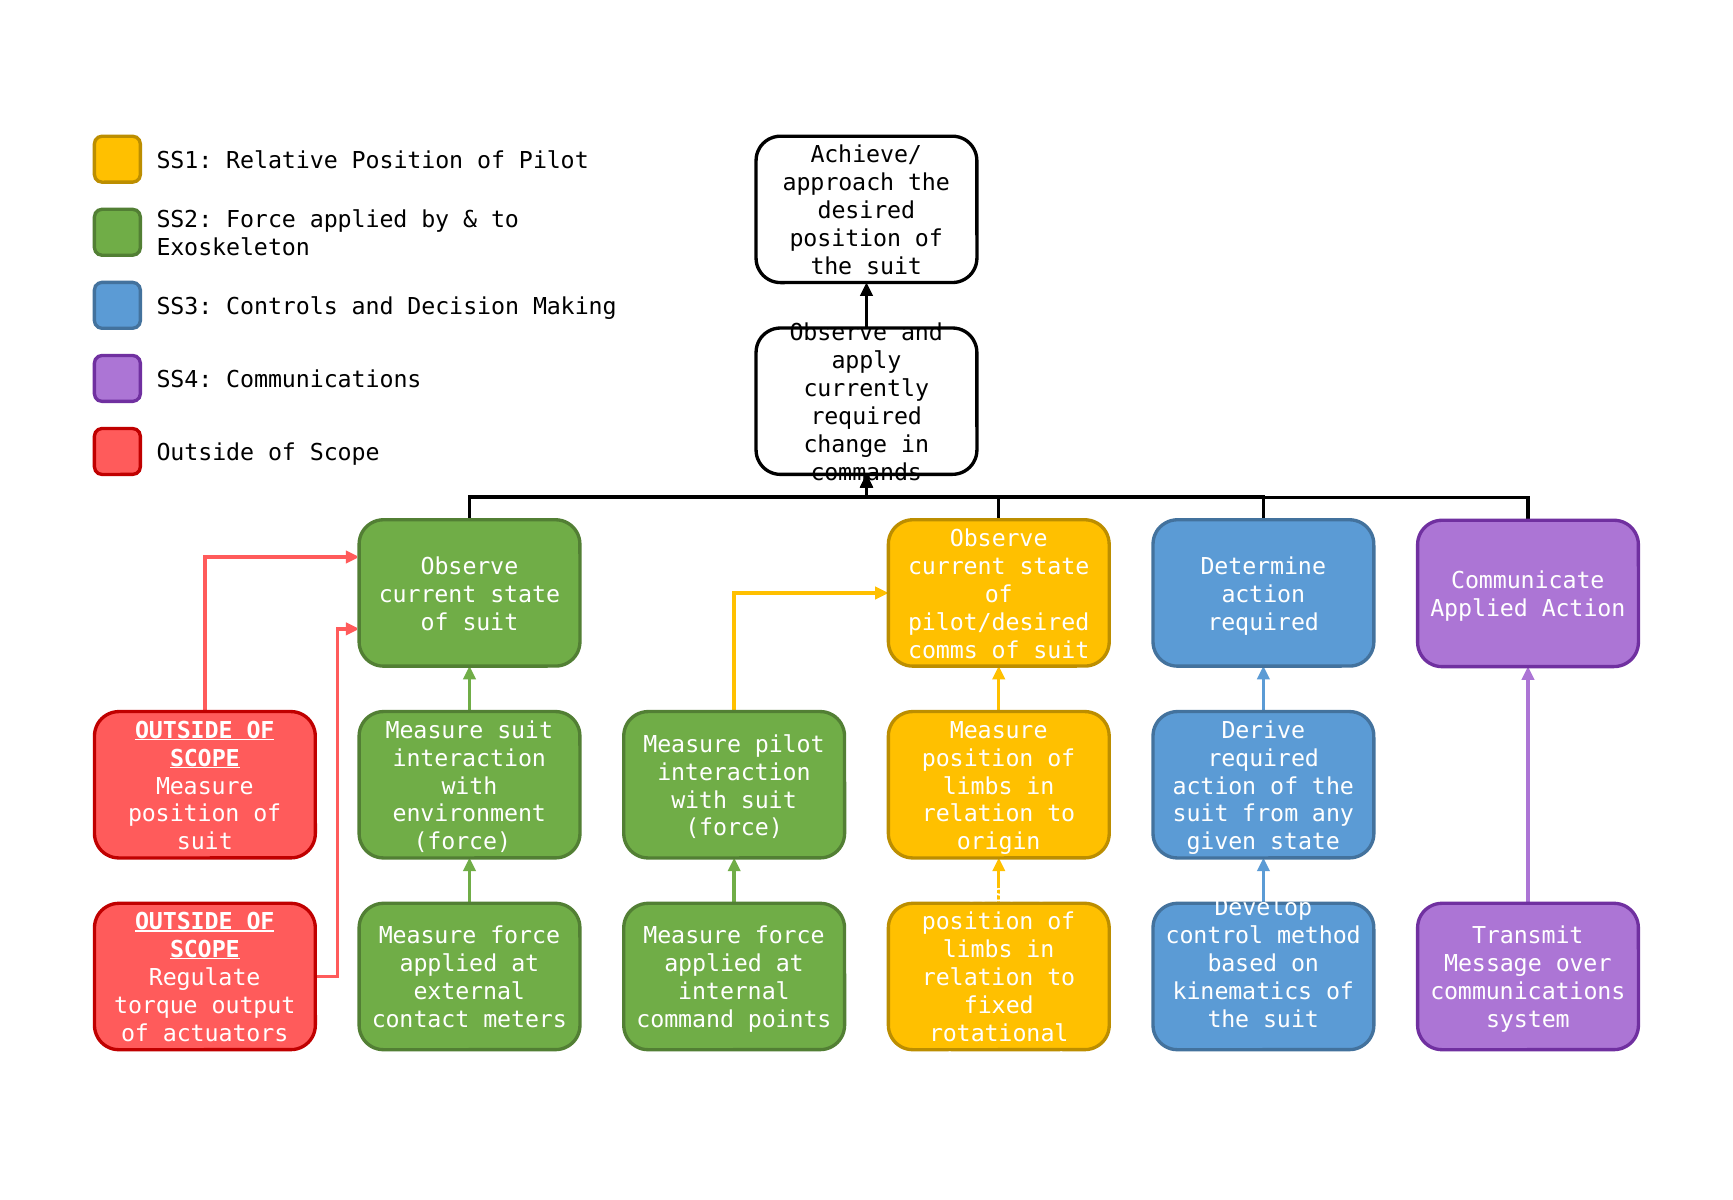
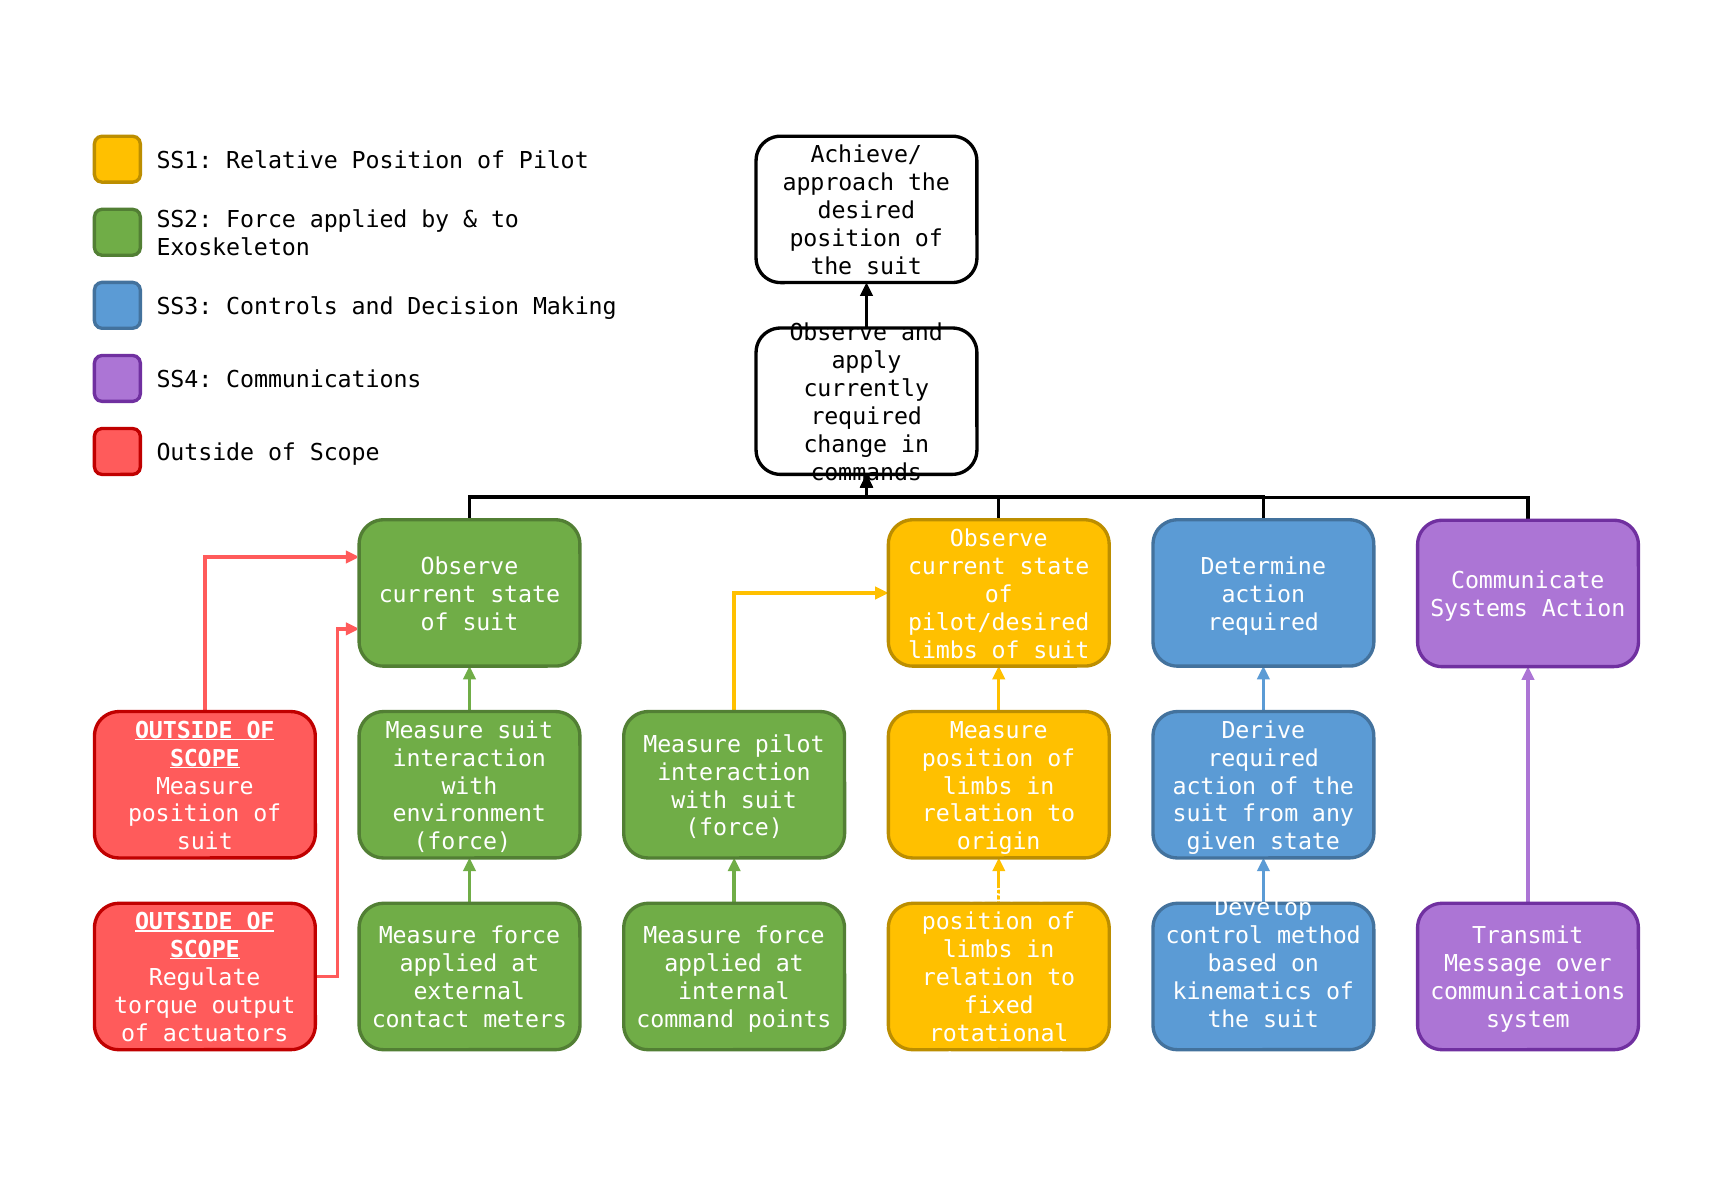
Applied at (1479, 609): Applied -> Systems
comms at (943, 650): comms -> limbs
